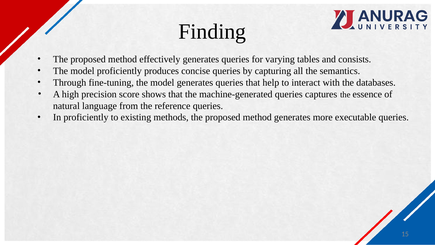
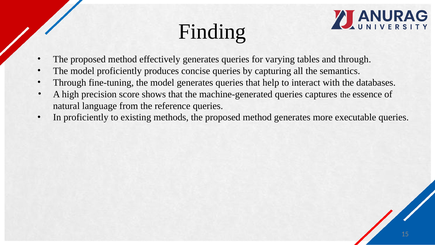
and consists: consists -> through
